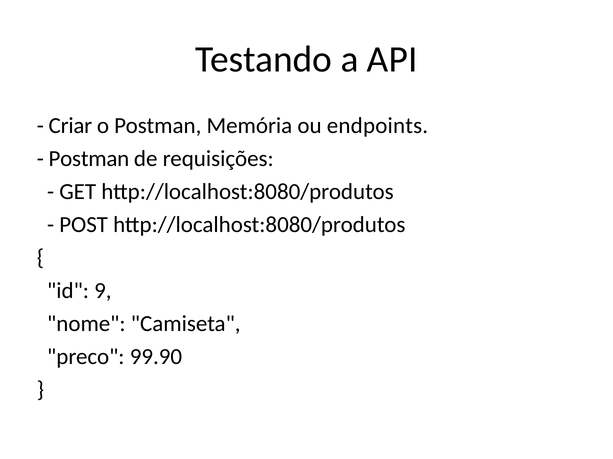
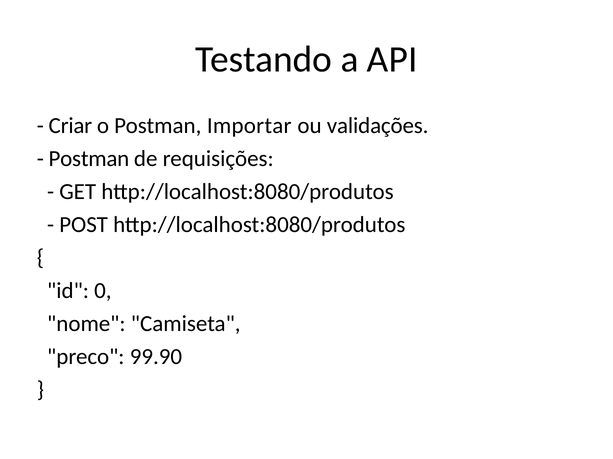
Memória: Memória -> Importar
endpoints: endpoints -> validações
9: 9 -> 0
